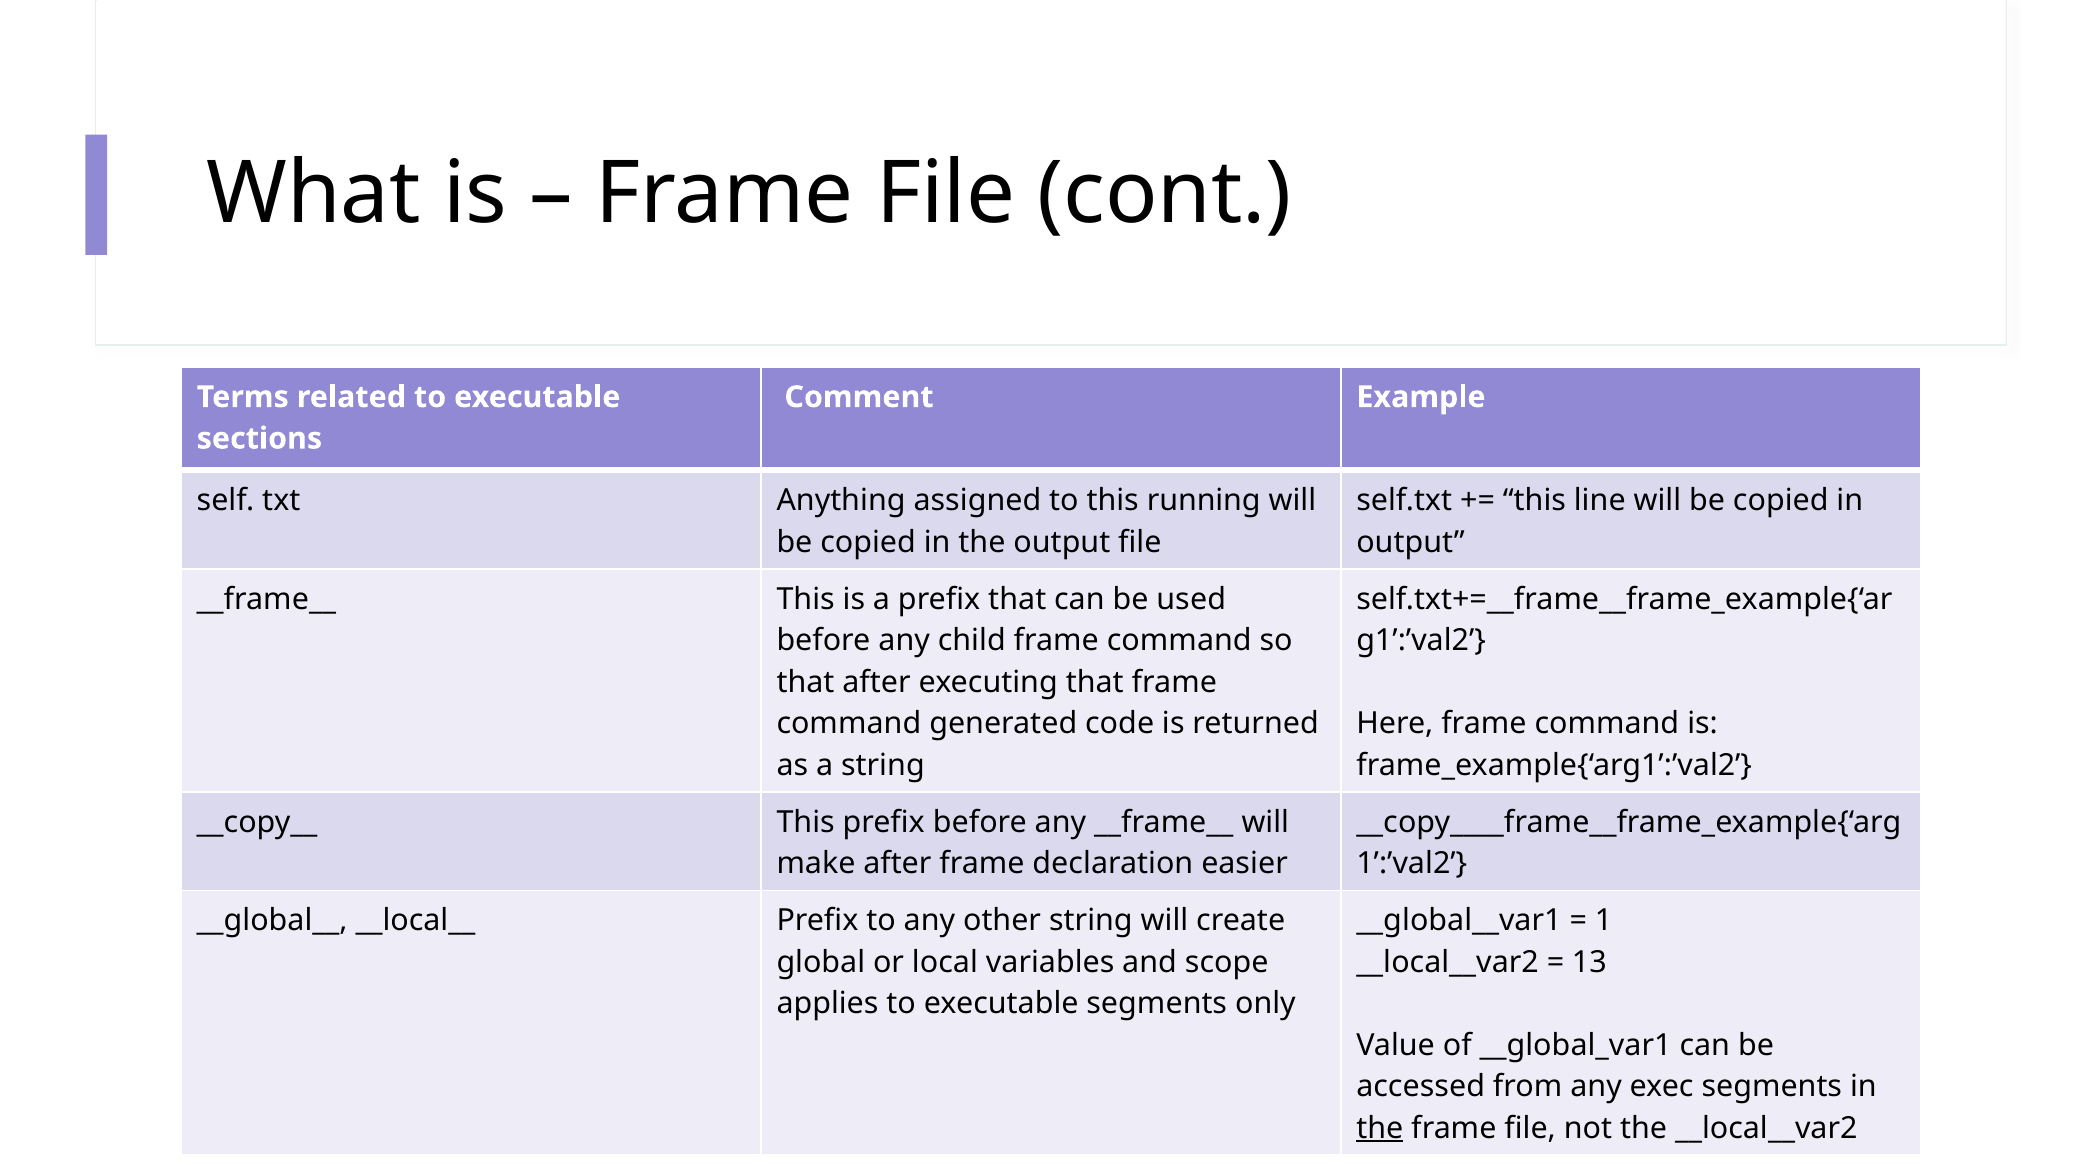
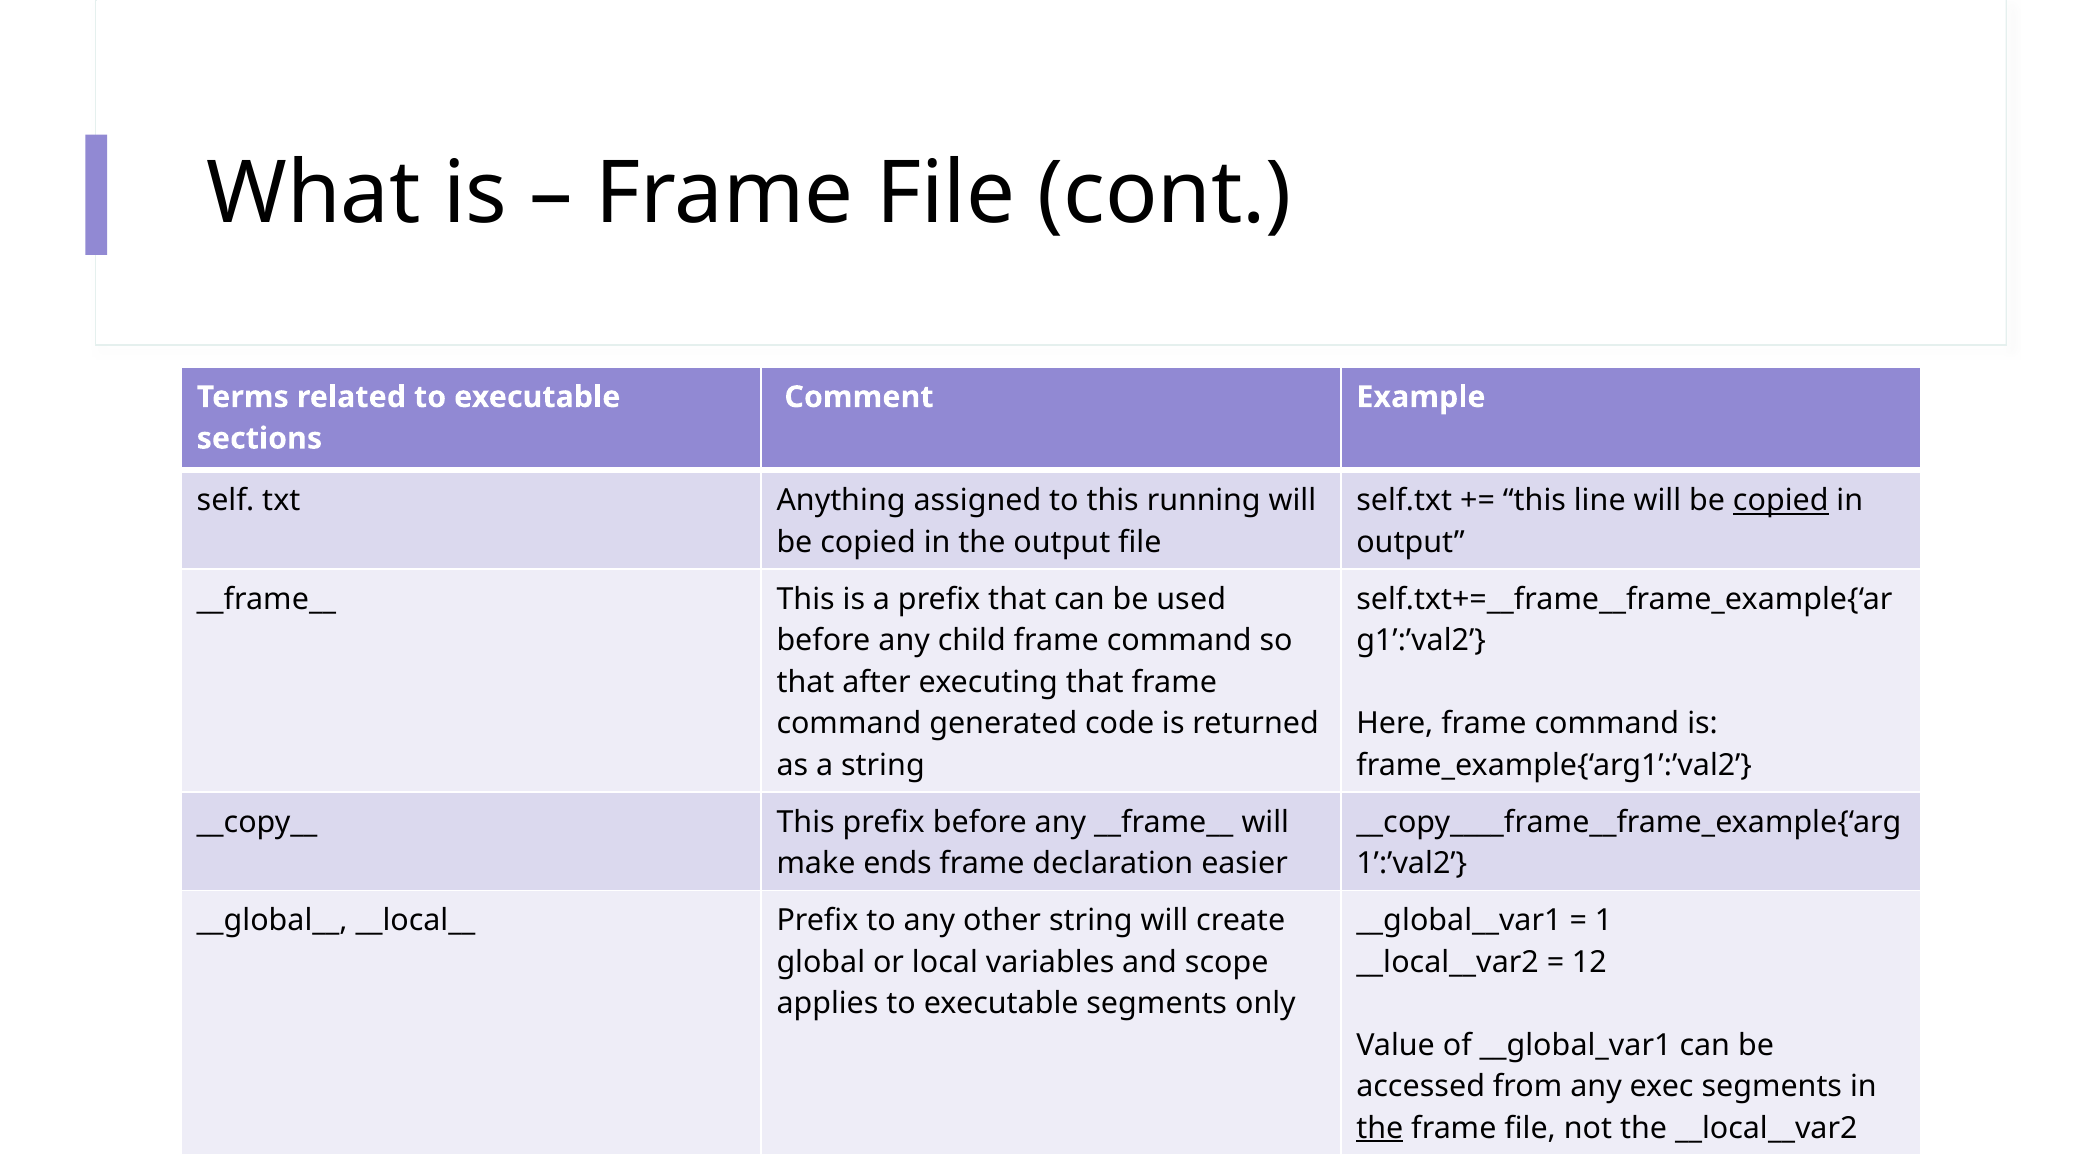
copied at (1781, 501) underline: none -> present
make after: after -> ends
13: 13 -> 12
